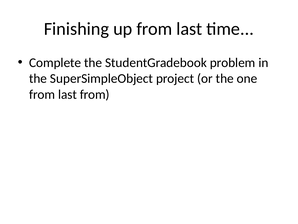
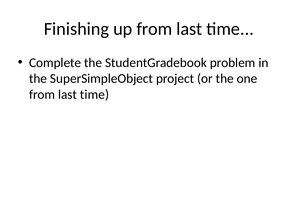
from at (95, 94): from -> time
